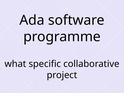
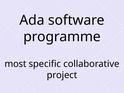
what: what -> most
